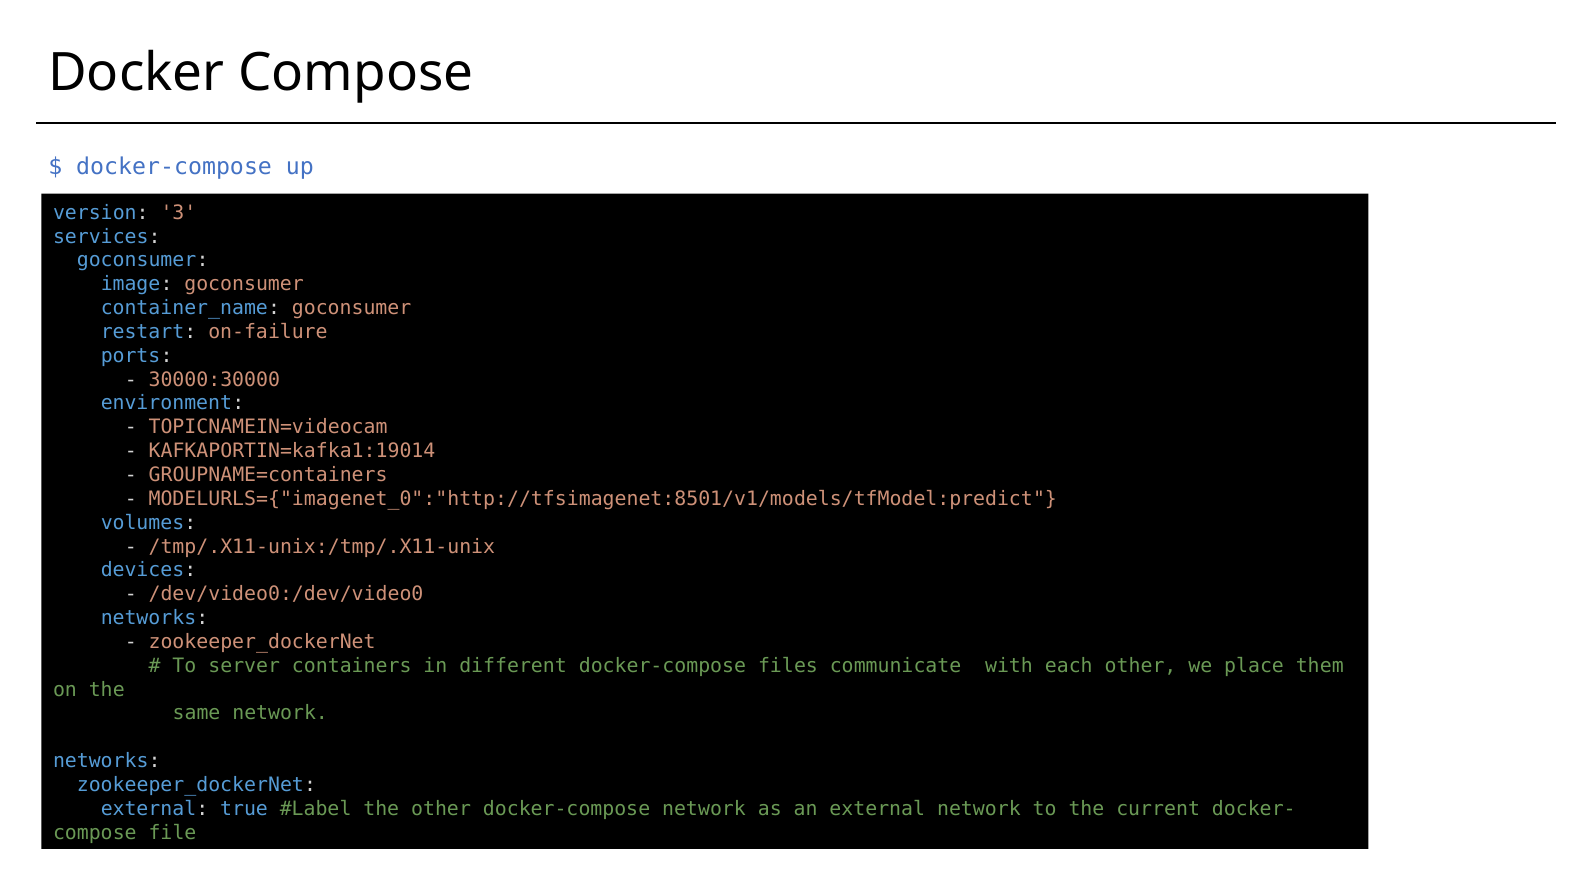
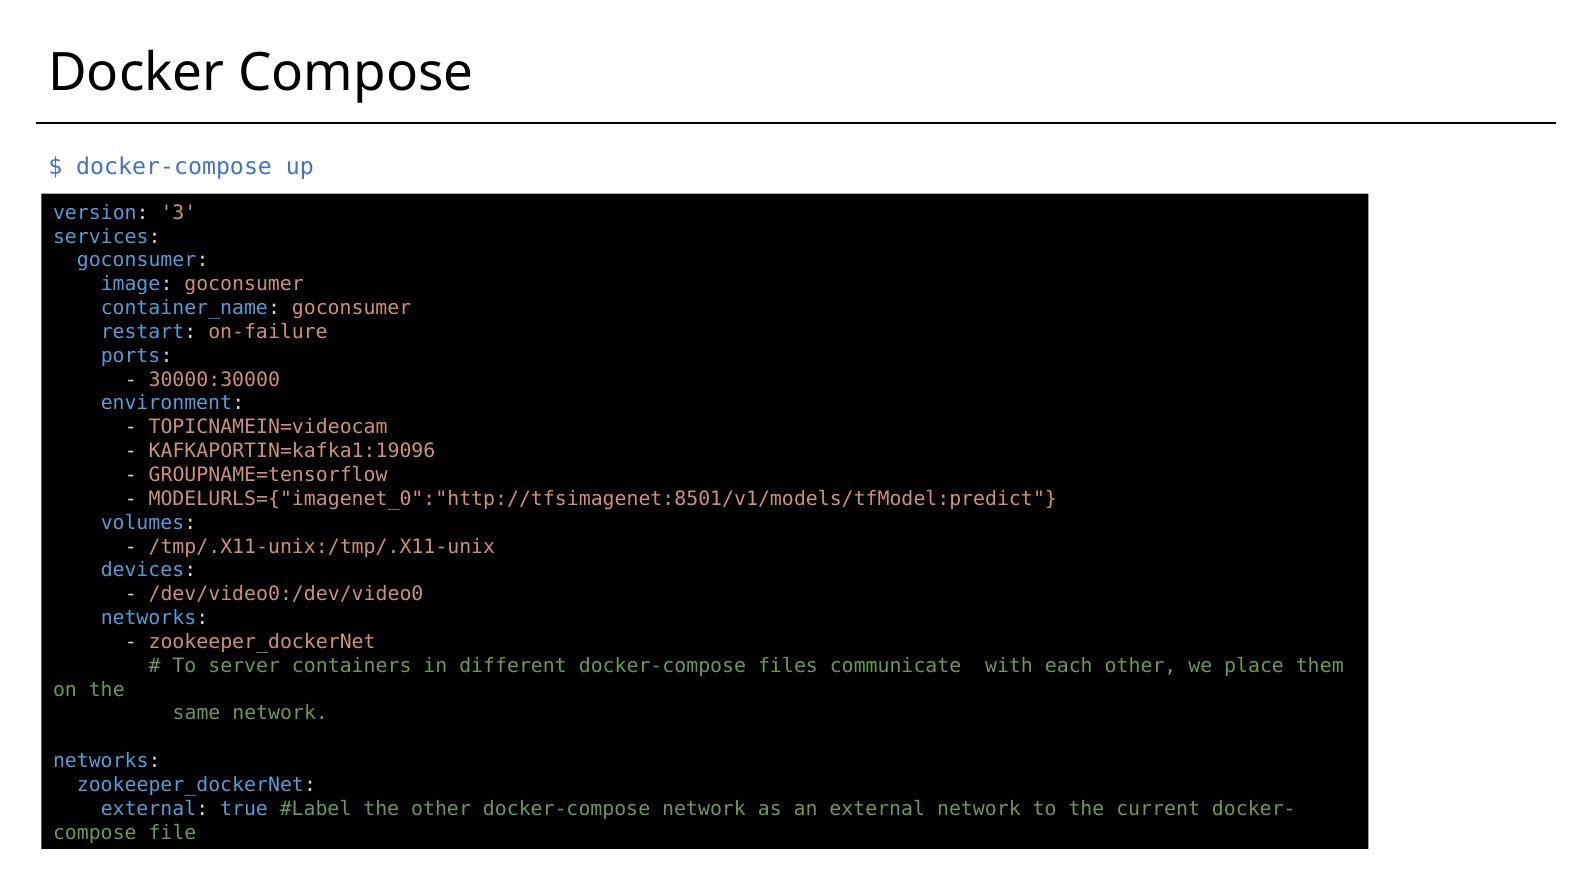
KAFKAPORTIN=kafka1:19014: KAFKAPORTIN=kafka1:19014 -> KAFKAPORTIN=kafka1:19096
GROUPNAME=containers: GROUPNAME=containers -> GROUPNAME=tensorflow
